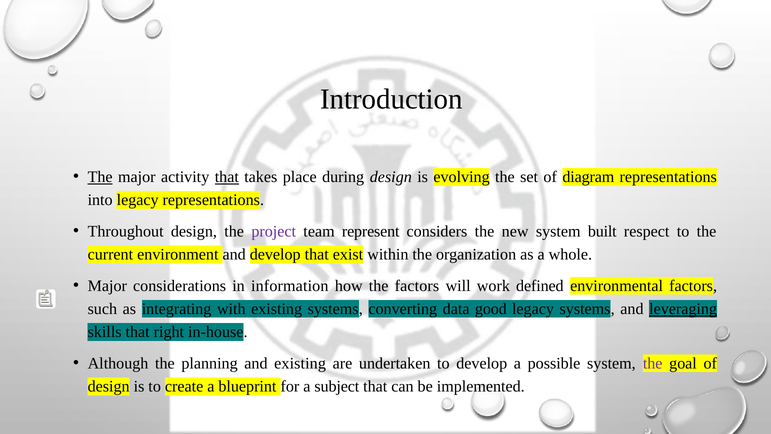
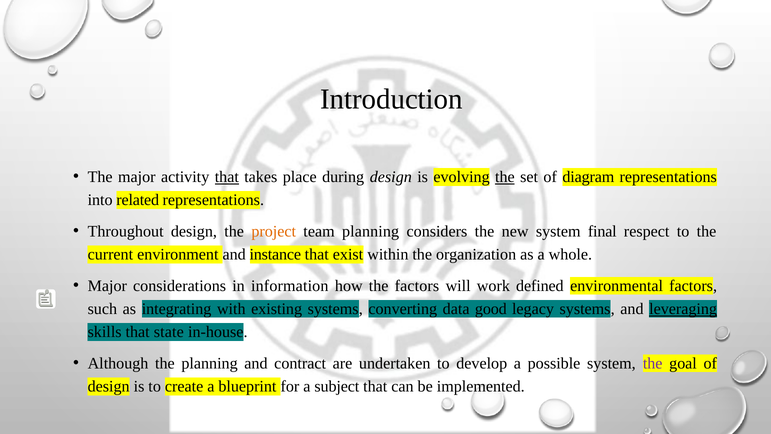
The at (100, 177) underline: present -> none
the at (505, 177) underline: none -> present
into legacy: legacy -> related
project colour: purple -> orange
team represent: represent -> planning
built: built -> final
and develop: develop -> instance
right: right -> state
and existing: existing -> contract
